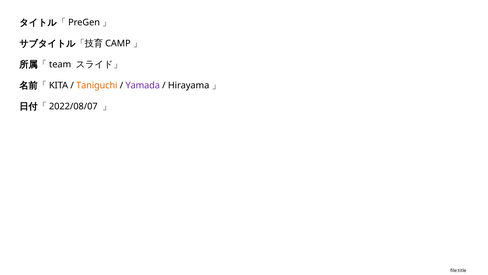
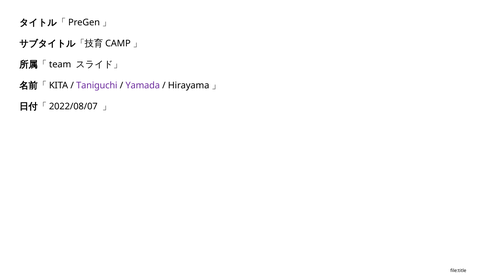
Taniguchi colour: orange -> purple
